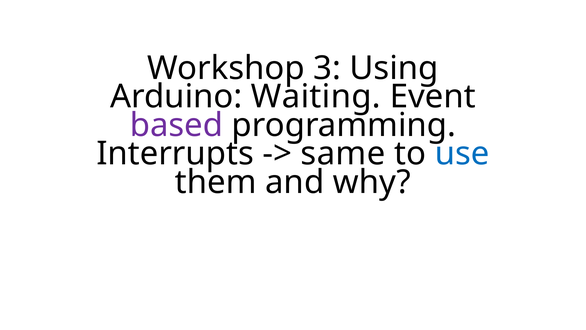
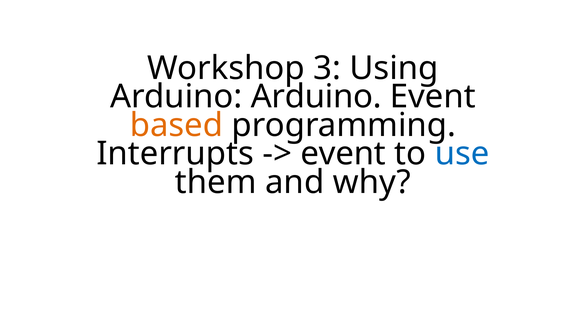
Arduino Waiting: Waiting -> Arduino
based colour: purple -> orange
same at (343, 153): same -> event
